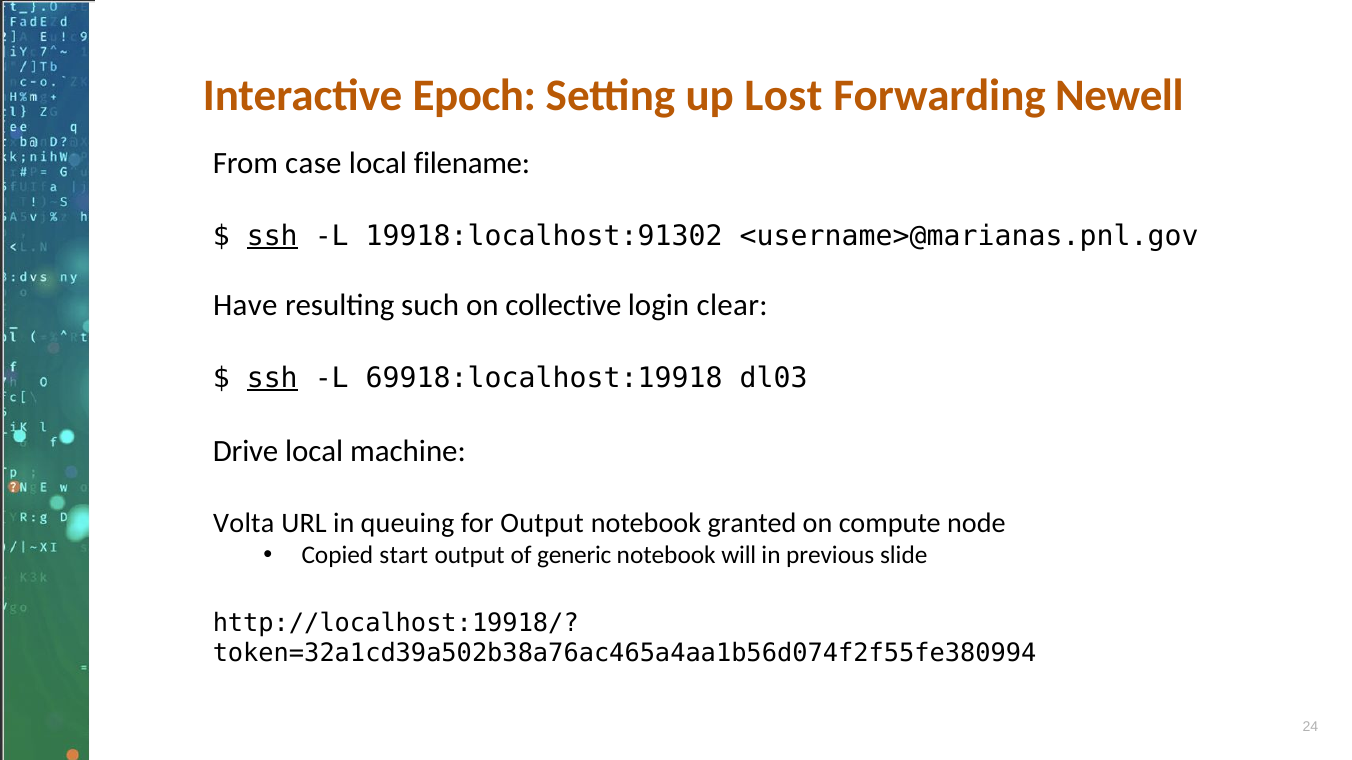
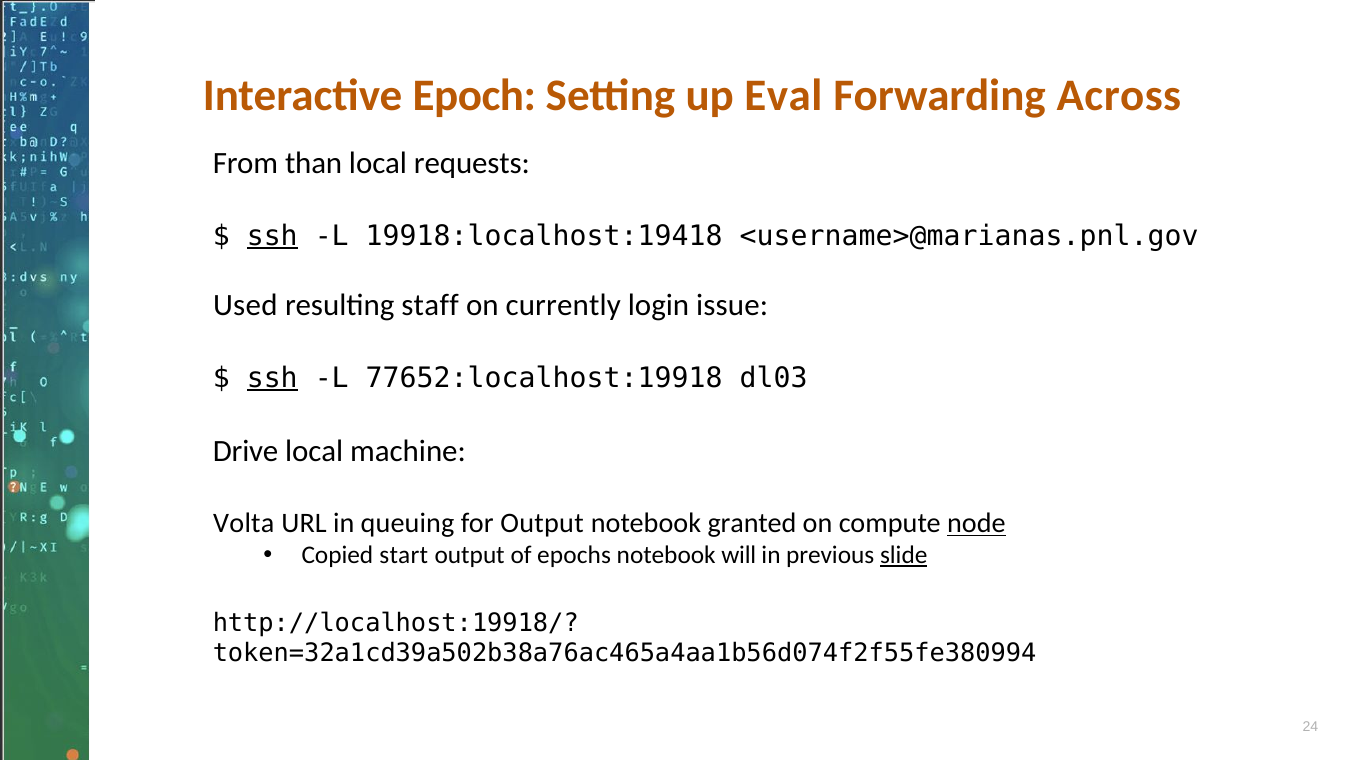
Lost: Lost -> Eval
Newell: Newell -> Across
case: case -> than
filename: filename -> requests
19918:localhost:91302: 19918:localhost:91302 -> 19918:localhost:19418
Have: Have -> Used
such: such -> staff
collective: collective -> currently
clear: clear -> issue
69918:localhost:19918: 69918:localhost:19918 -> 77652:localhost:19918
node underline: none -> present
generic: generic -> epochs
slide underline: none -> present
